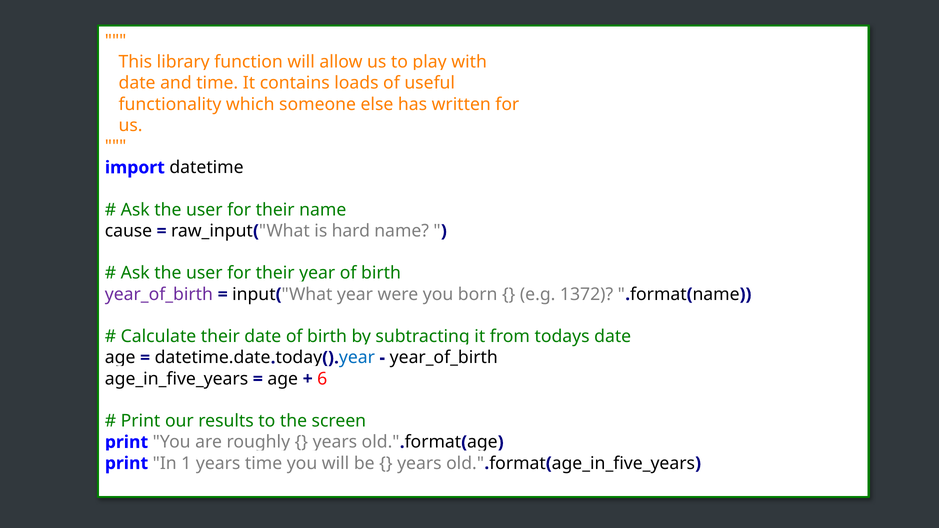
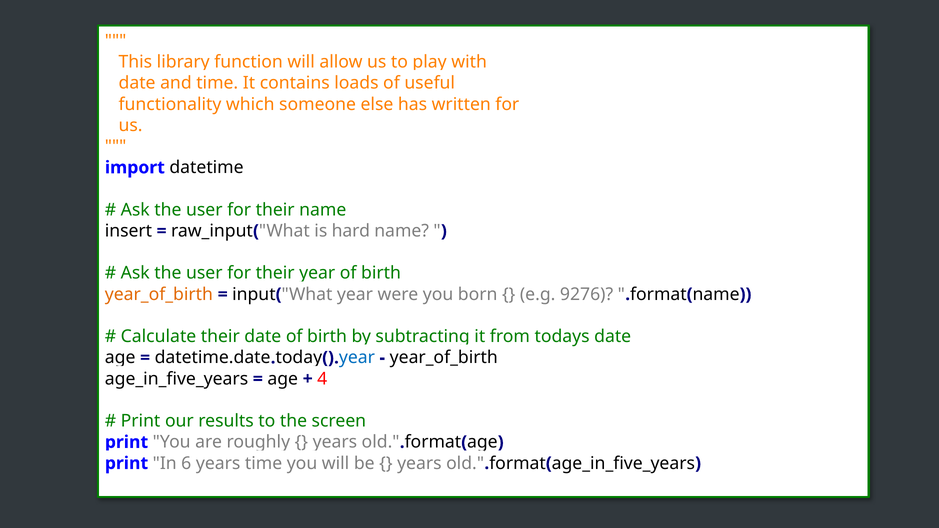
cause: cause -> insert
year_of_birth at (159, 294) colour: purple -> orange
1372: 1372 -> 9276
6: 6 -> 4
1: 1 -> 6
